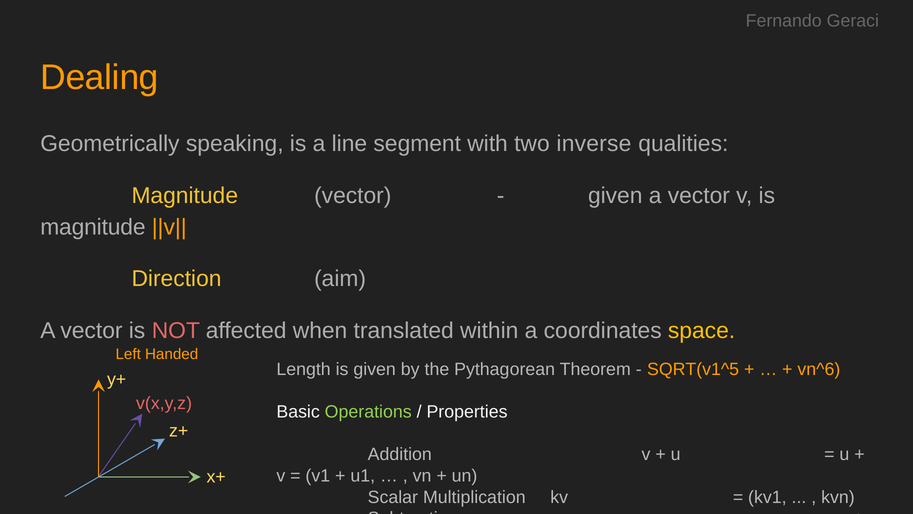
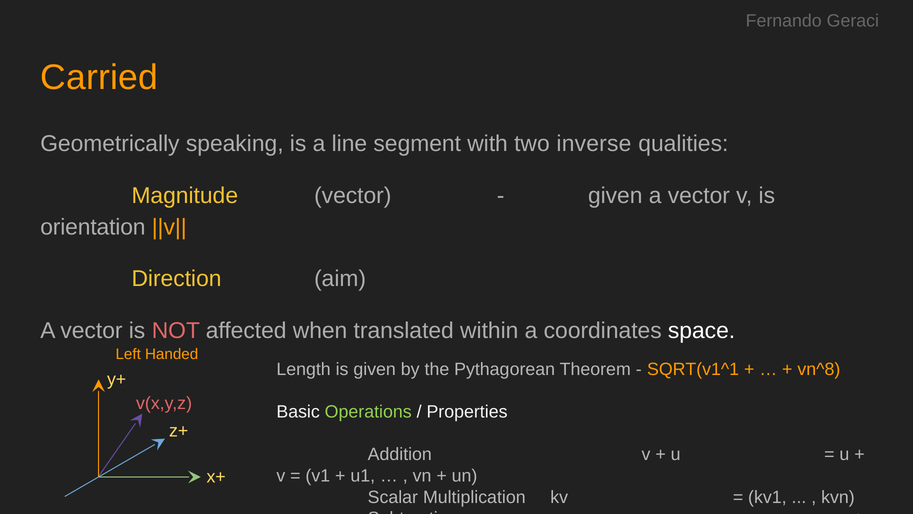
Dealing: Dealing -> Carried
magnitude at (93, 227): magnitude -> orientation
space colour: yellow -> white
SQRT(v1^5: SQRT(v1^5 -> SQRT(v1^1
vn^6: vn^6 -> vn^8
